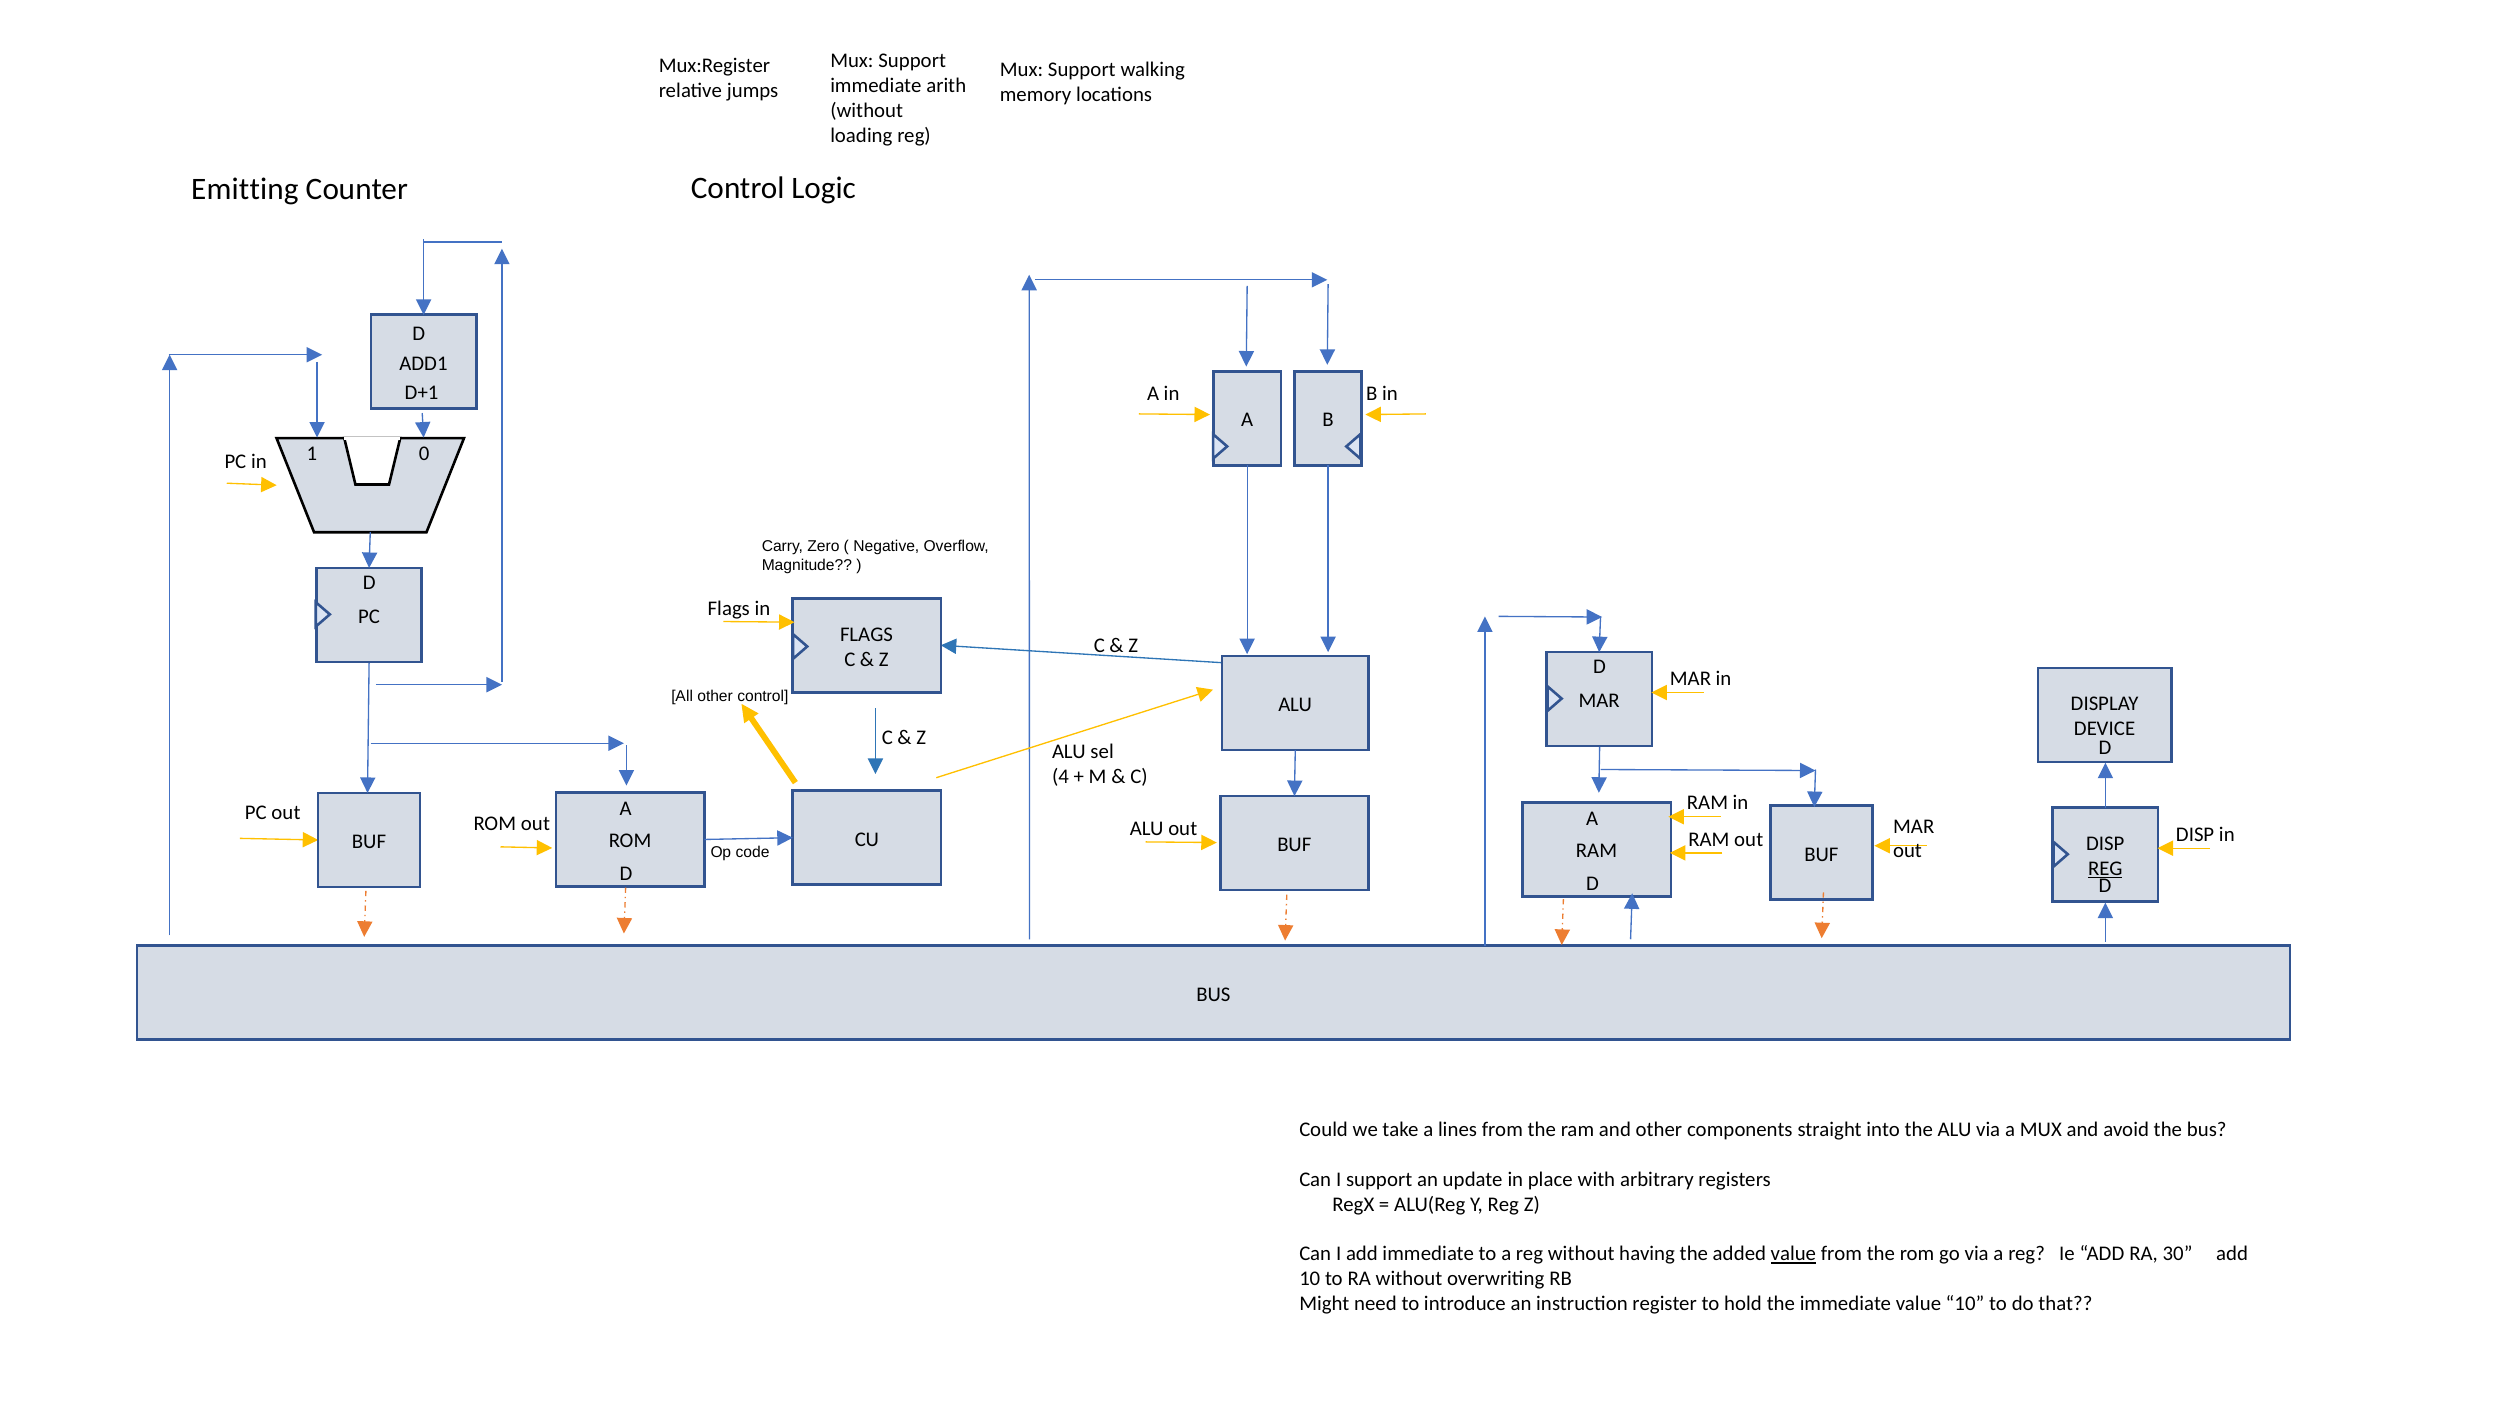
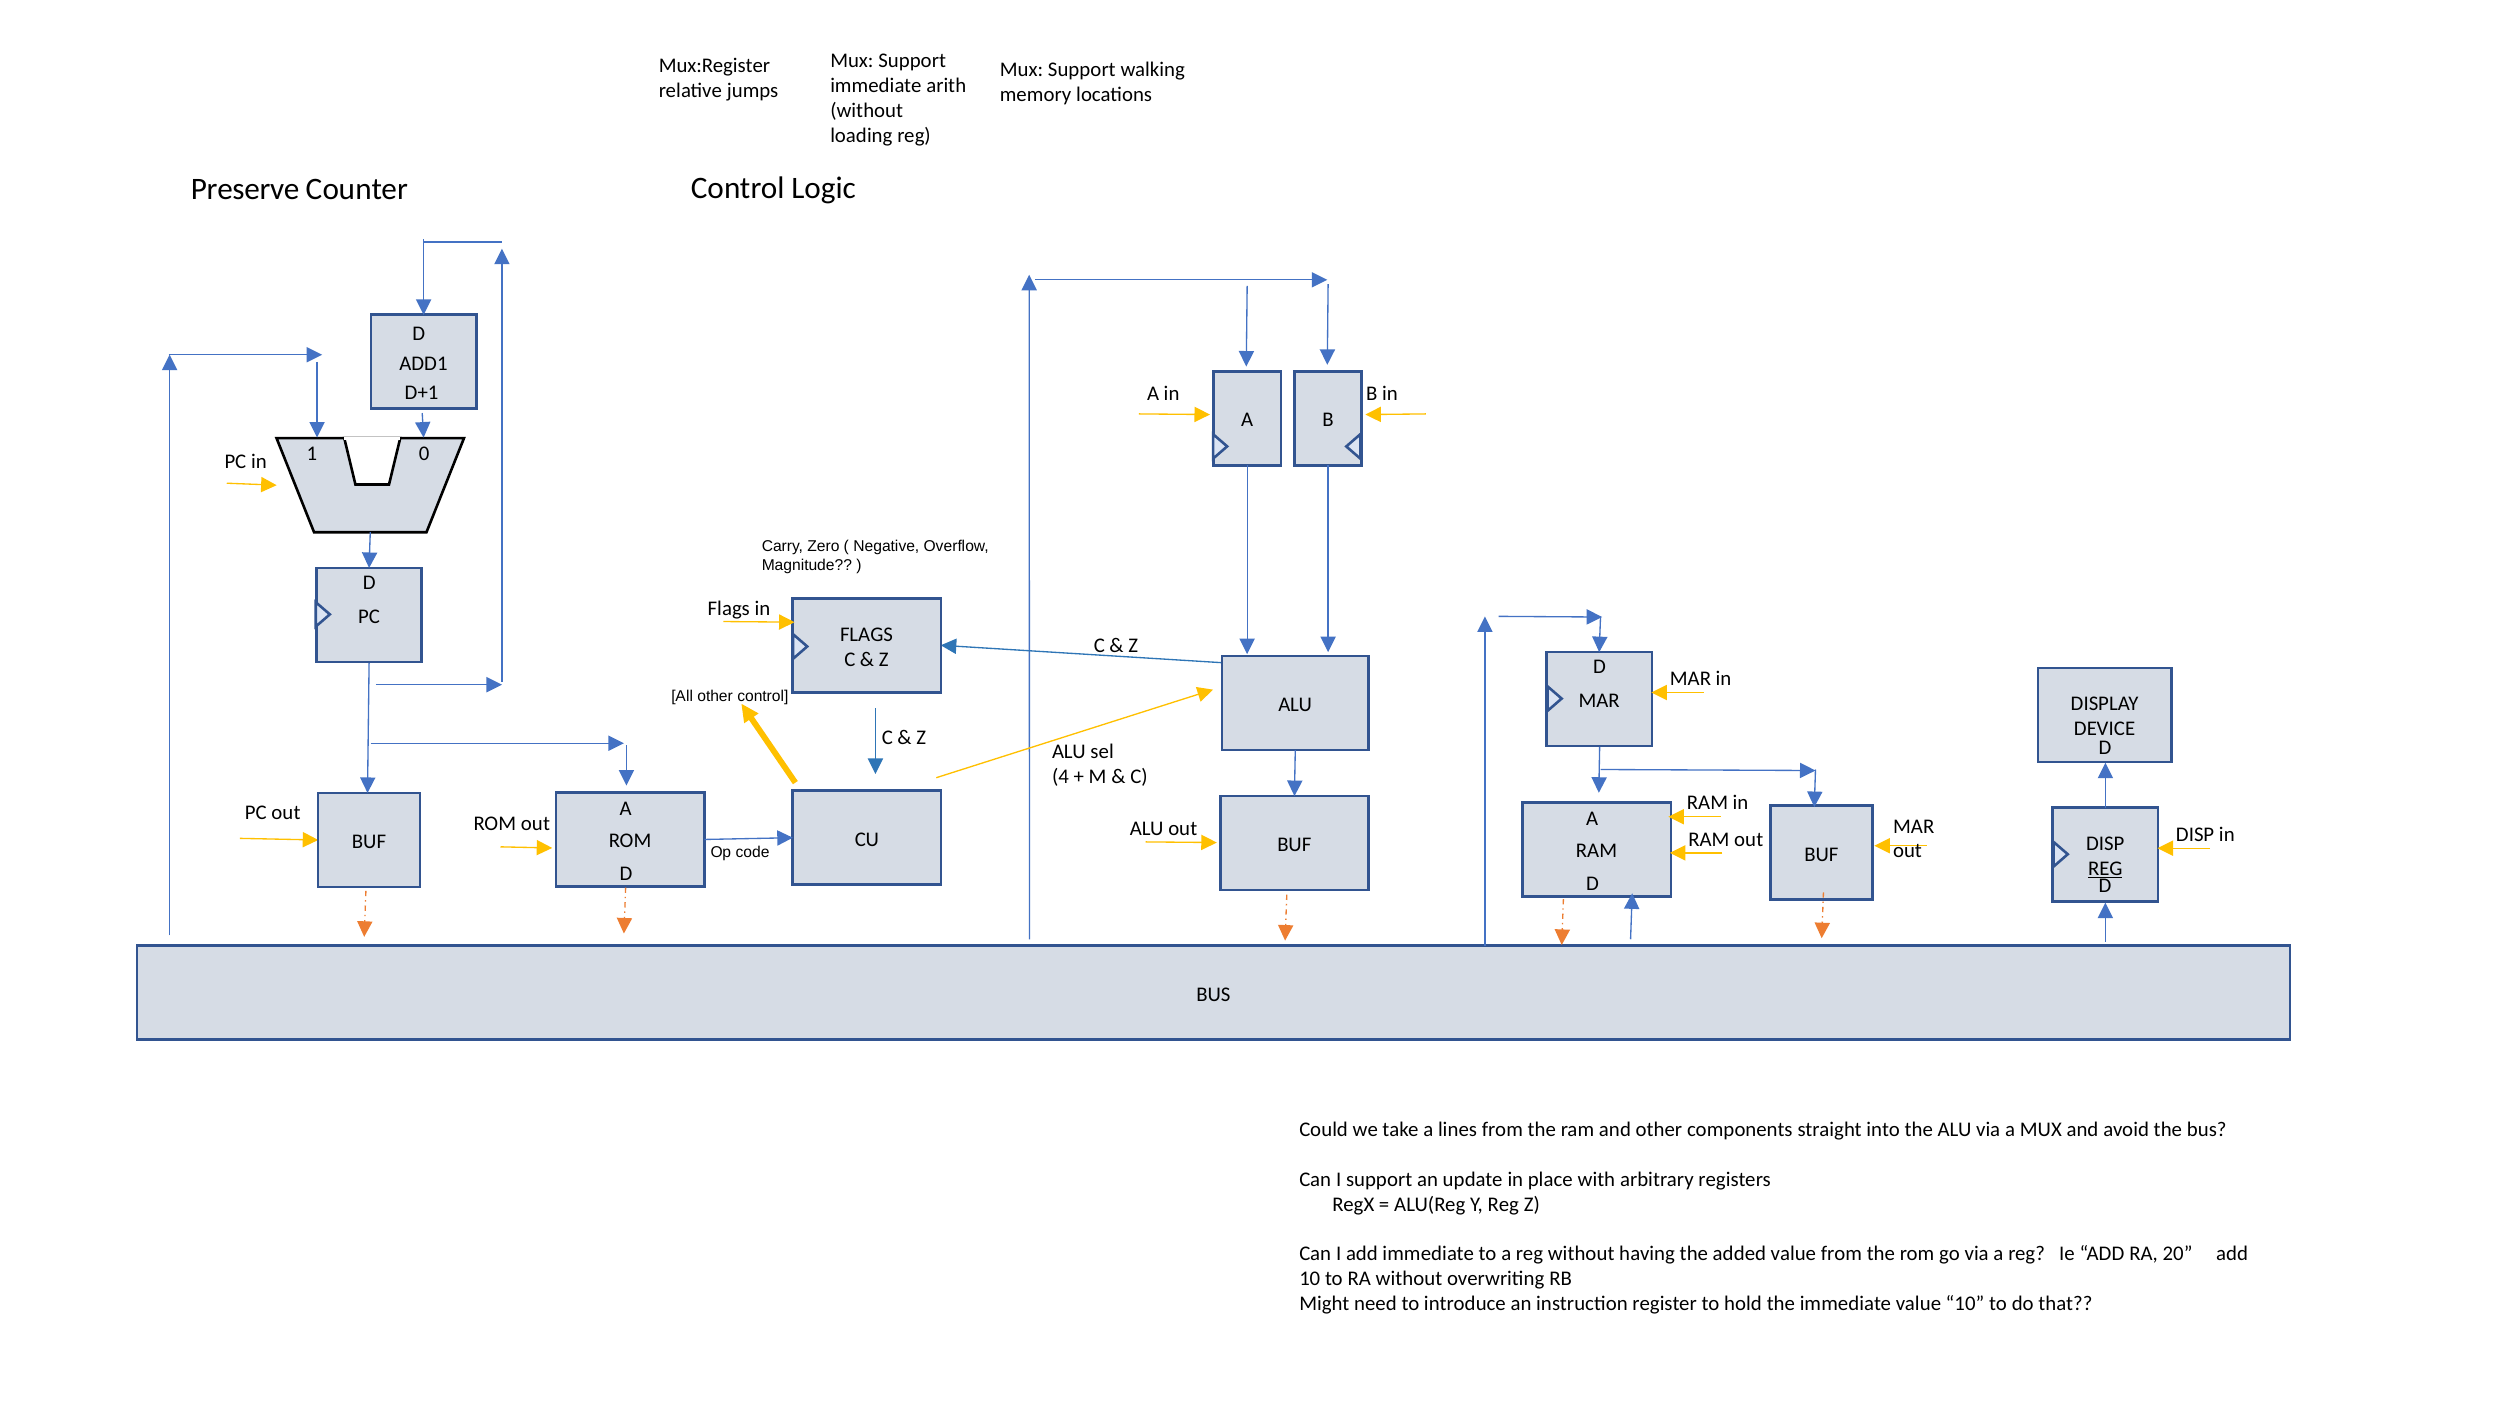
Emitting: Emitting -> Preserve
value at (1793, 1254) underline: present -> none
30: 30 -> 20
